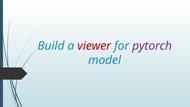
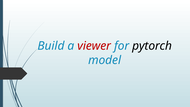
pytorch colour: purple -> black
